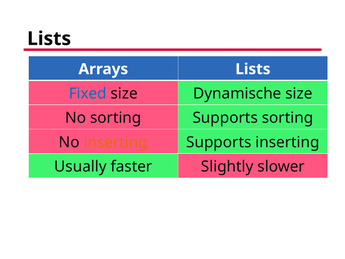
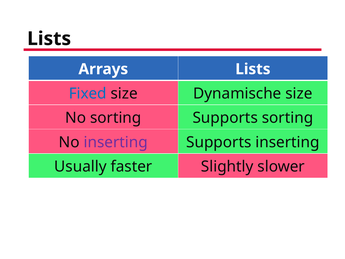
inserting at (116, 142) colour: orange -> purple
